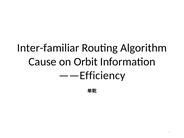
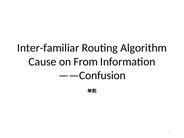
Orbit: Orbit -> From
——Efficiency: ——Efficiency -> ——Confusion
